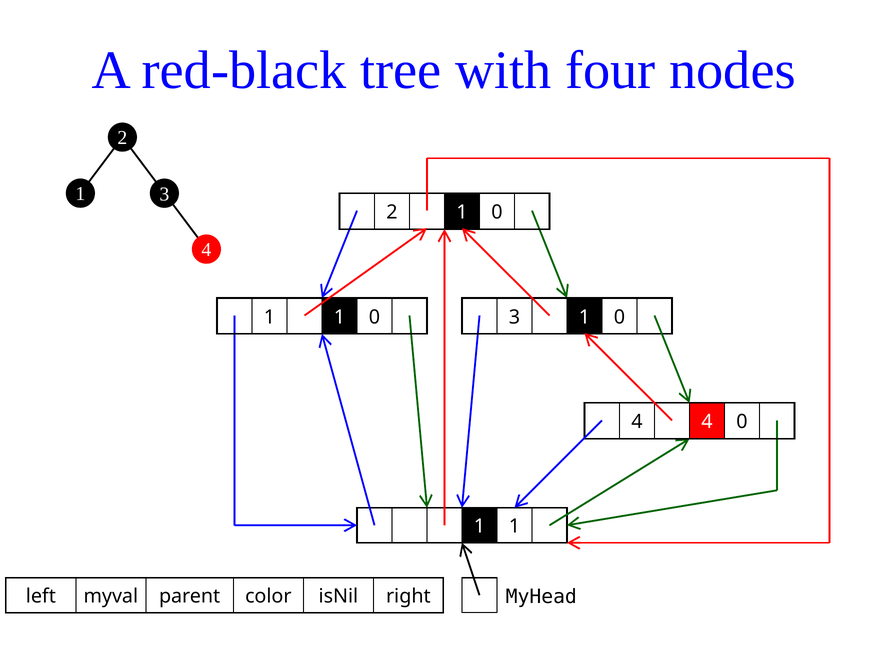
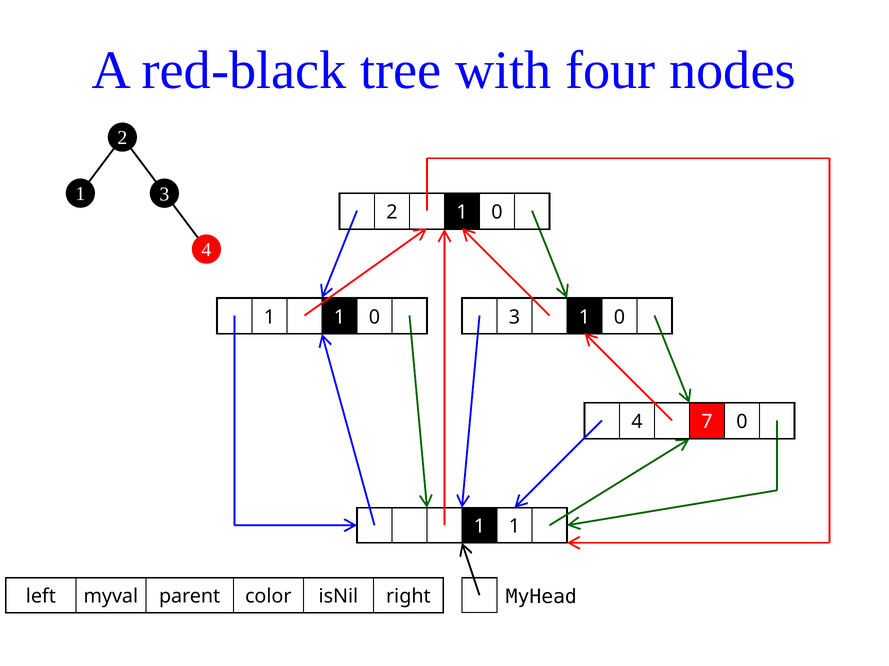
4 4: 4 -> 7
